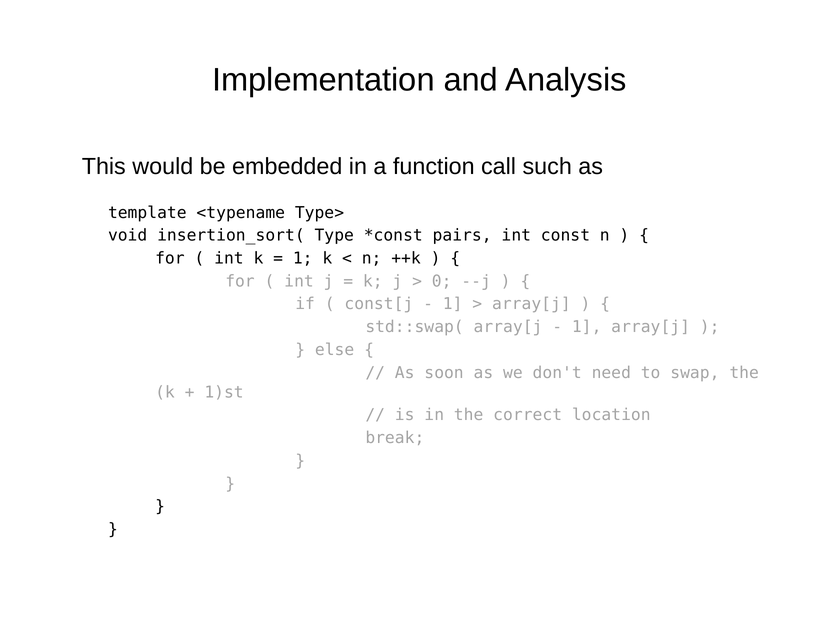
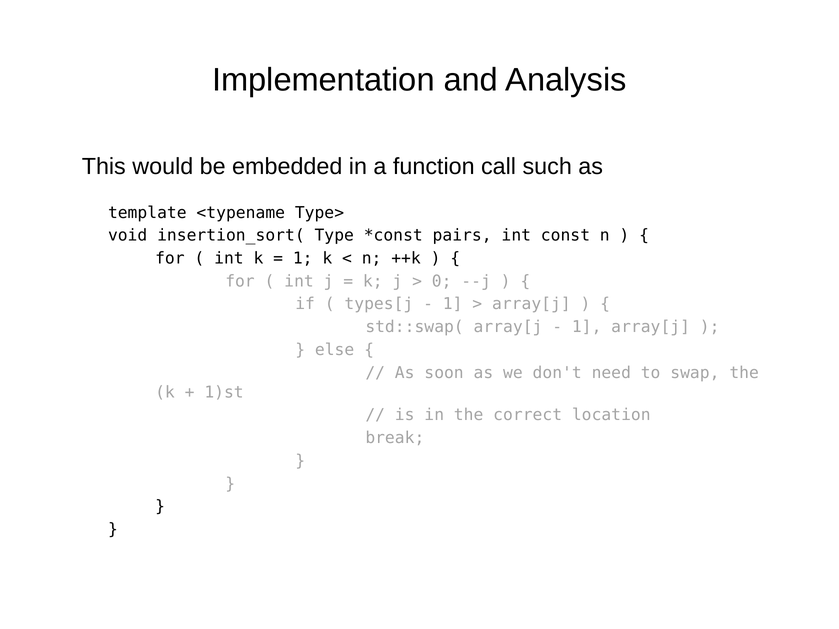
const[j: const[j -> types[j
